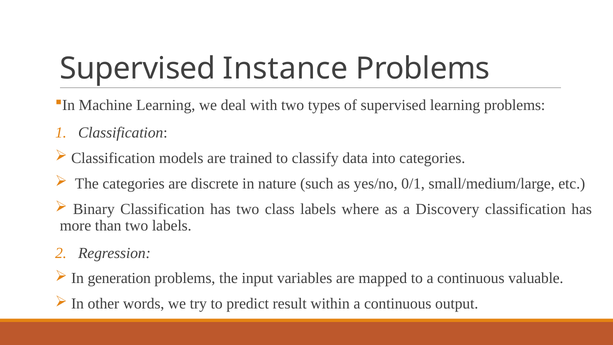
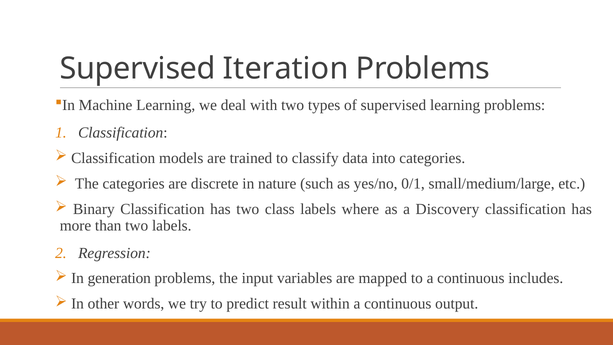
Instance: Instance -> Iteration
valuable: valuable -> includes
